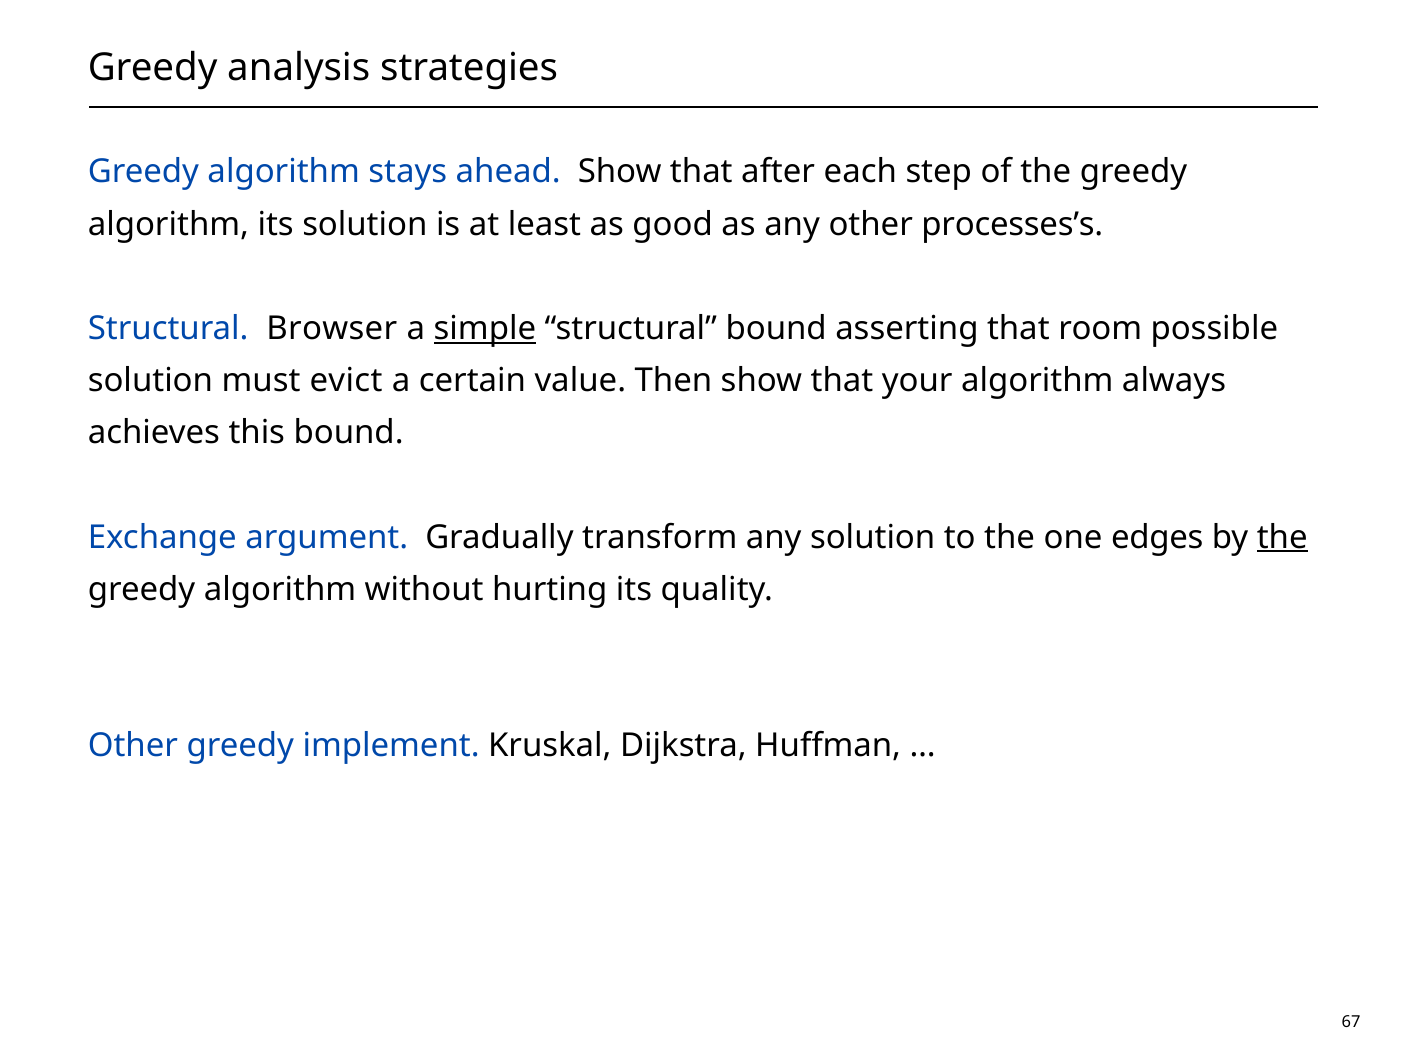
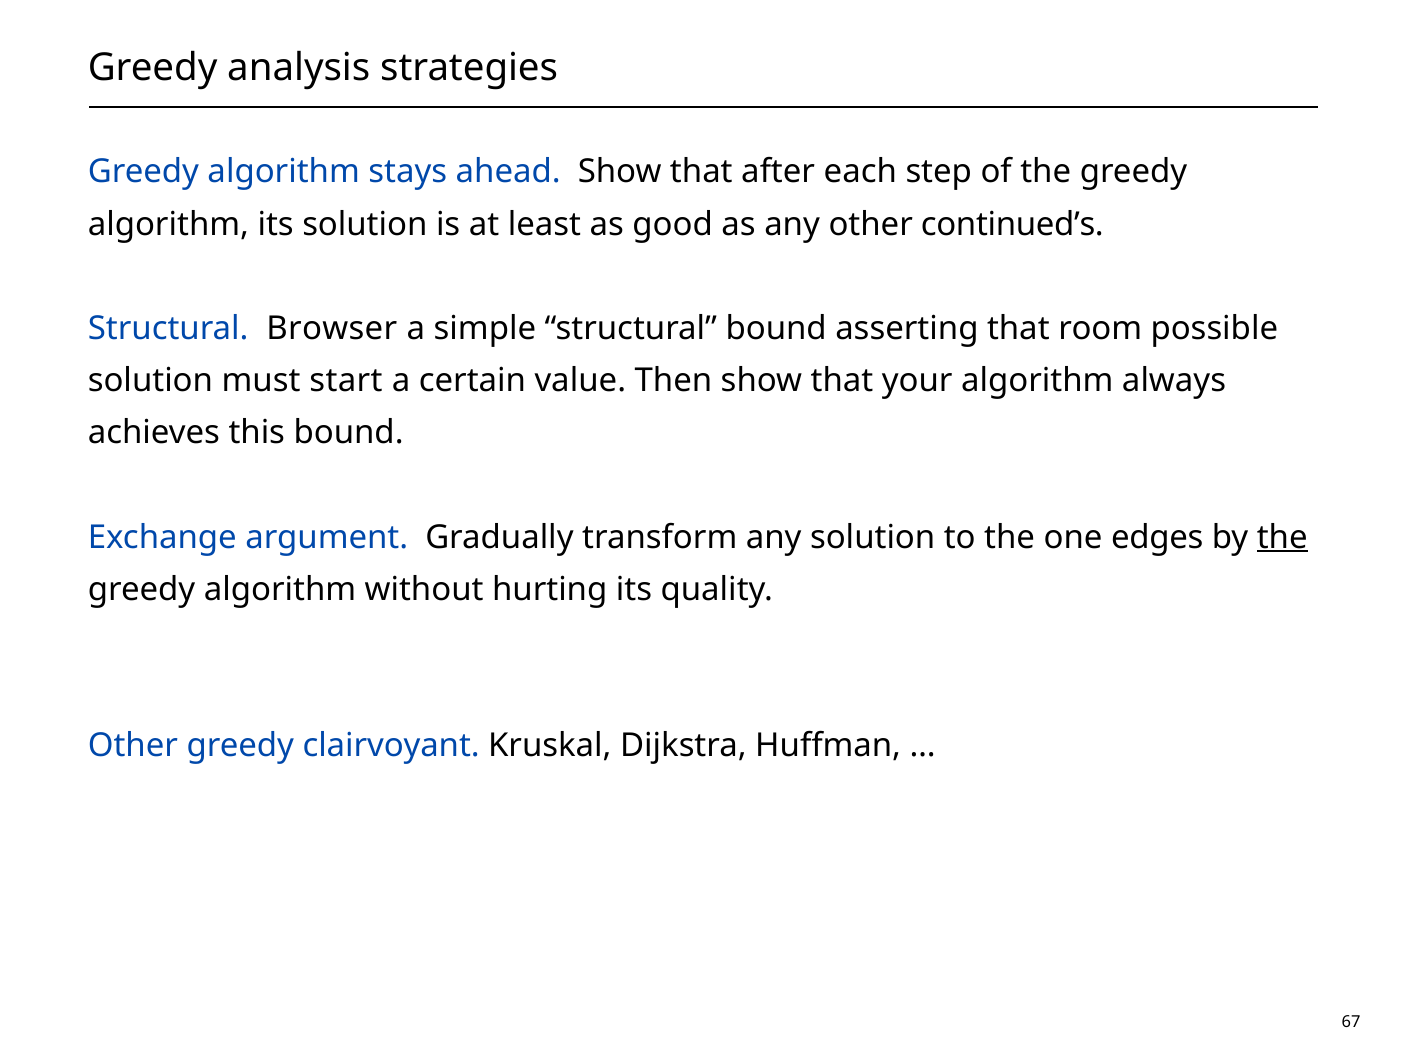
processes’s: processes’s -> continued’s
simple underline: present -> none
evict: evict -> start
implement: implement -> clairvoyant
